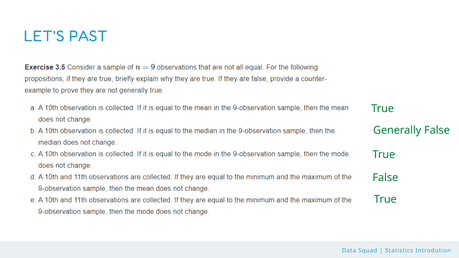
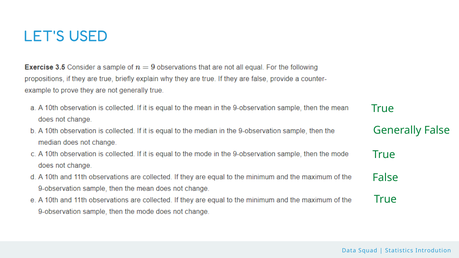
PAST: PAST -> USED
